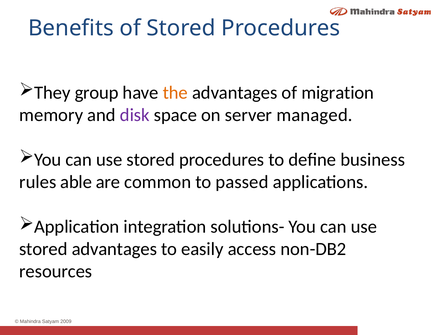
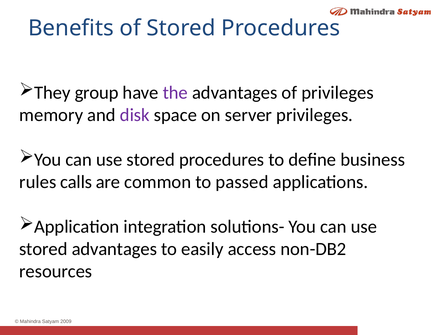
the colour: orange -> purple
of migration: migration -> privileges
server managed: managed -> privileges
able: able -> calls
